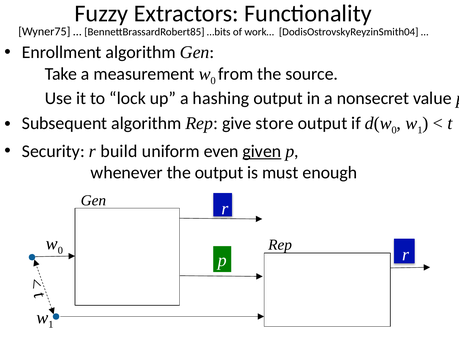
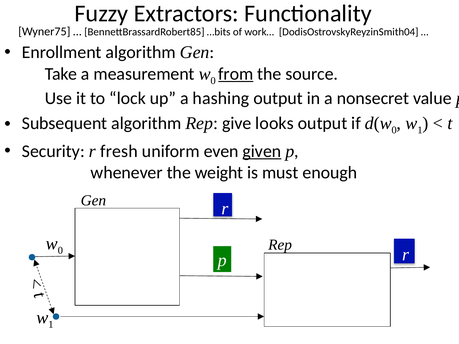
from underline: none -> present
store: store -> looks
build: build -> fresh
the output: output -> weight
